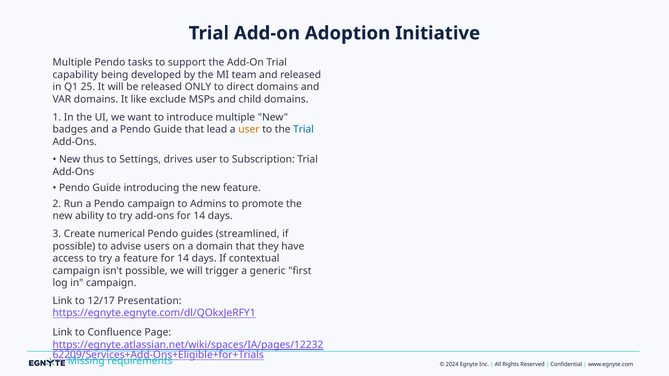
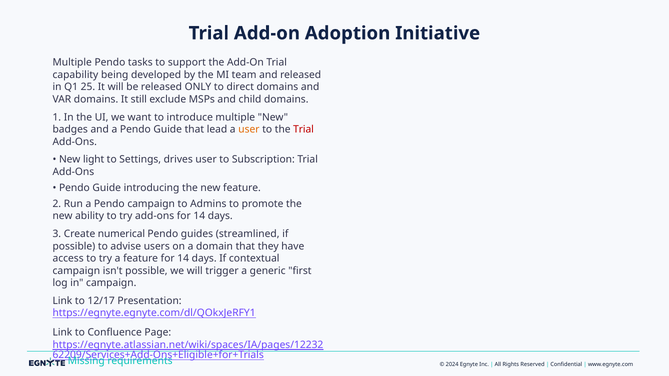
like: like -> still
Trial at (304, 130) colour: blue -> red
thus: thus -> light
